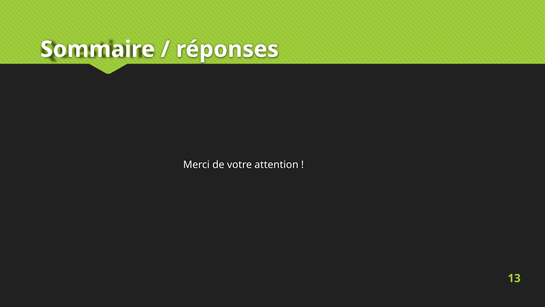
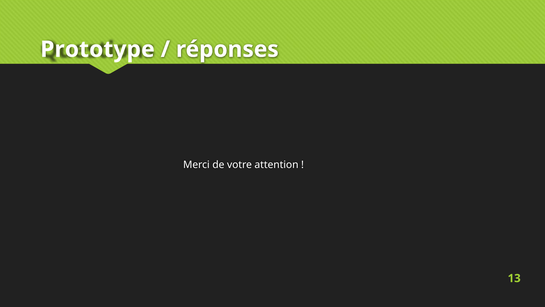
Sommaire: Sommaire -> Prototype
